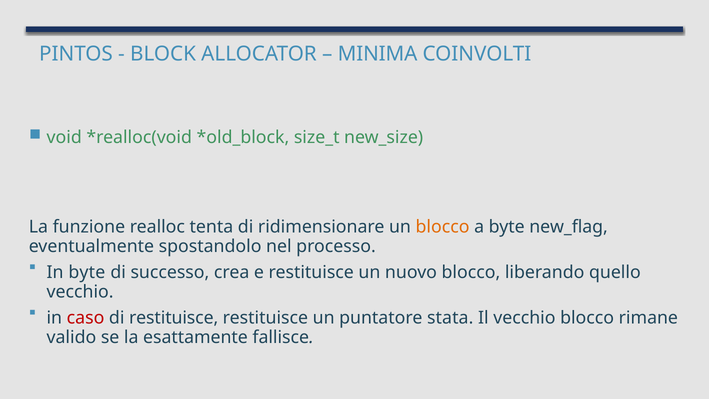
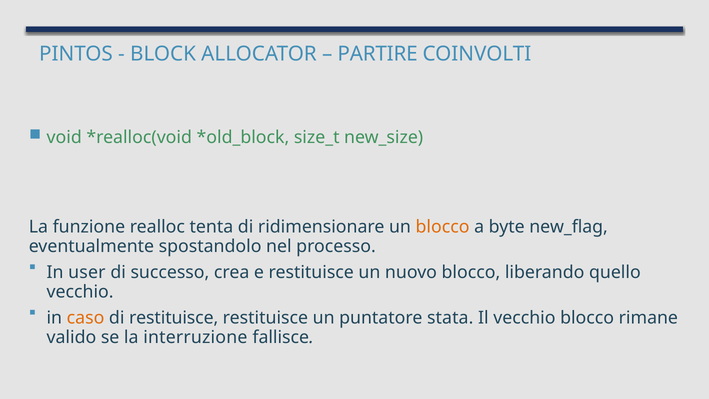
MINIMA: MINIMA -> PARTIRE
In byte: byte -> user
caso colour: red -> orange
esattamente: esattamente -> interruzione
